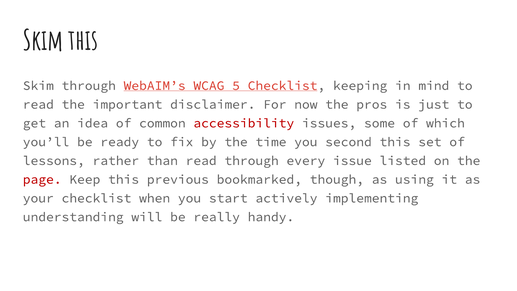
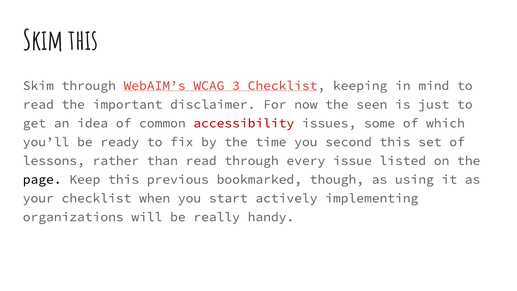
5: 5 -> 3
pros: pros -> seen
page colour: red -> black
understanding: understanding -> organizations
